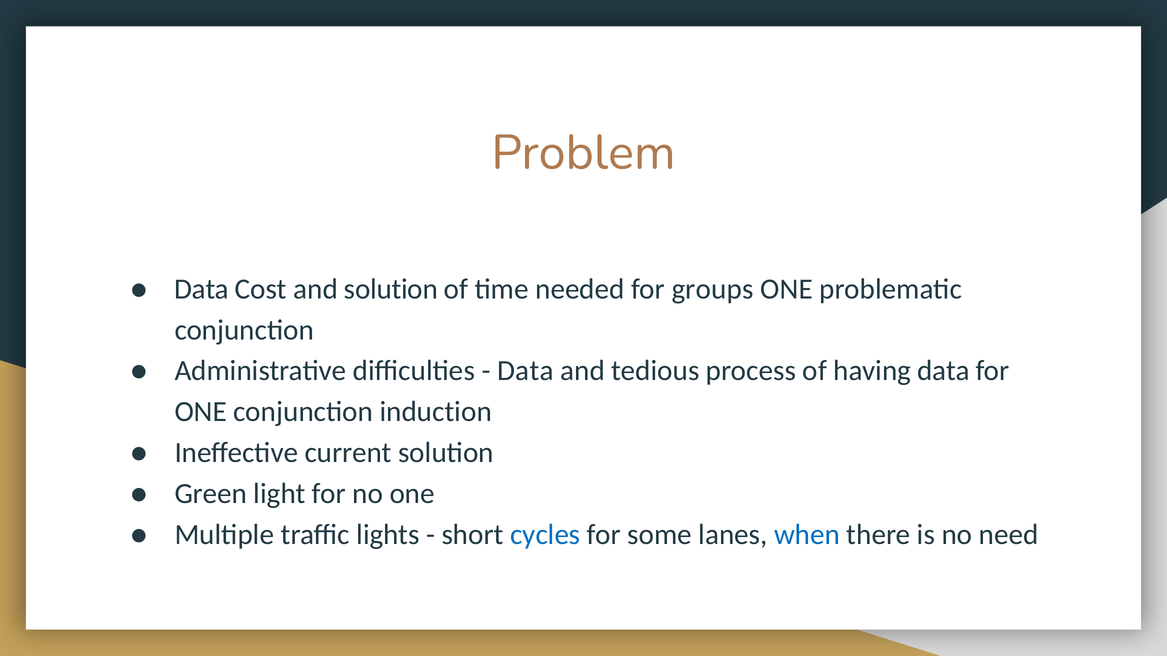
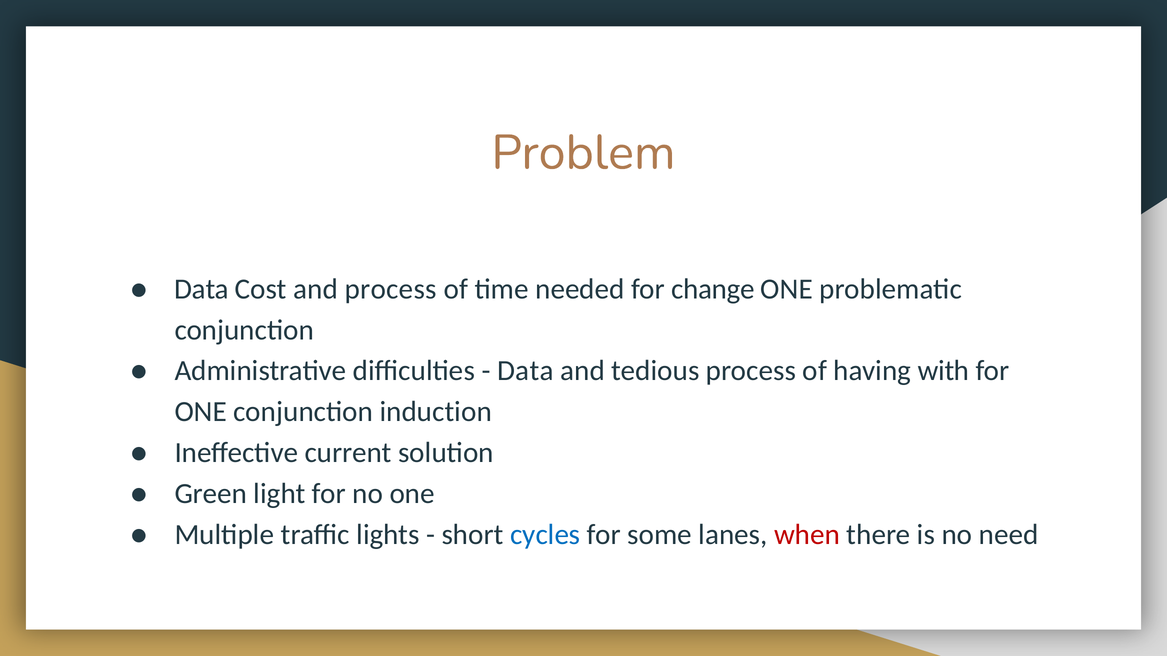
and solution: solution -> process
groups: groups -> change
having data: data -> with
when colour: blue -> red
